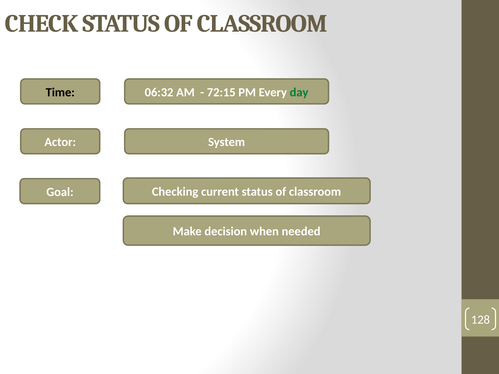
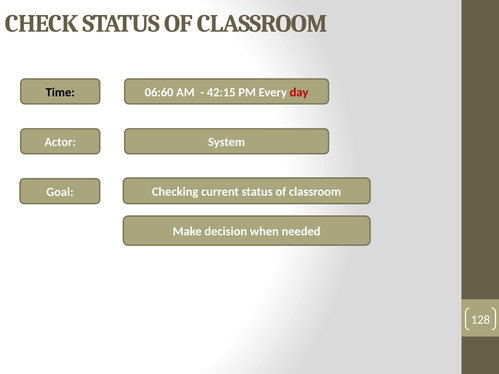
06:32: 06:32 -> 06:60
72:15: 72:15 -> 42:15
day colour: green -> red
